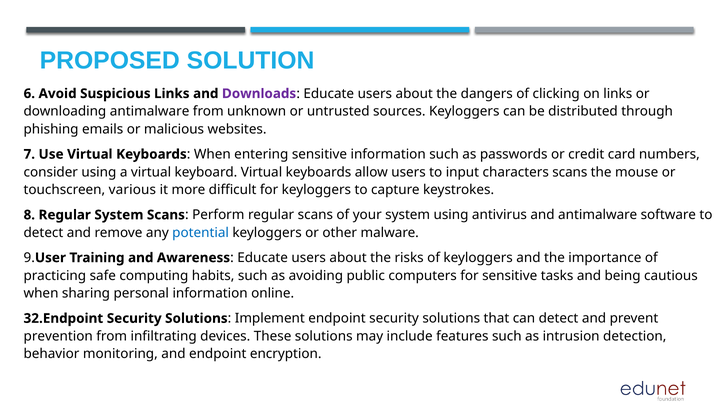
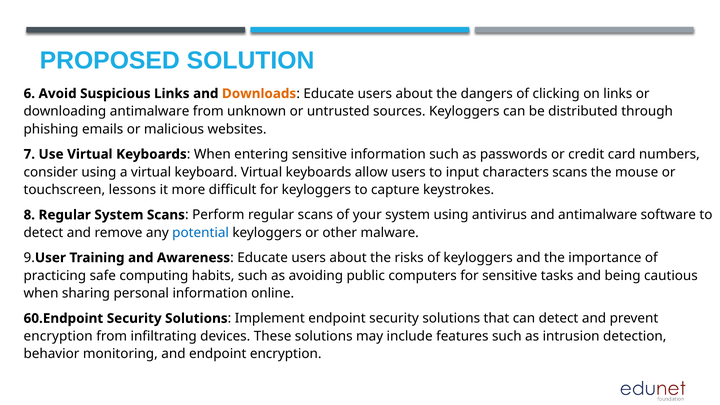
Downloads colour: purple -> orange
various: various -> lessons
32.Endpoint: 32.Endpoint -> 60.Endpoint
prevention at (58, 336): prevention -> encryption
